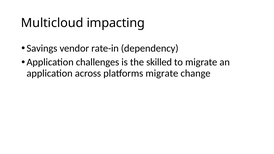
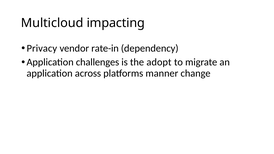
Savings: Savings -> Privacy
skilled: skilled -> adopt
platforms migrate: migrate -> manner
